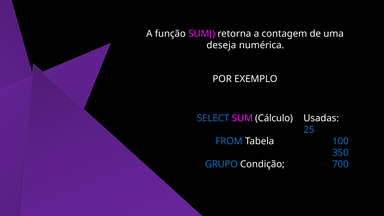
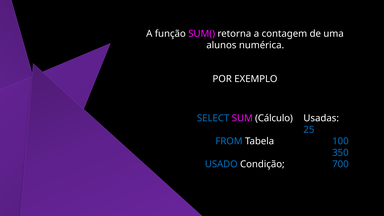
deseja: deseja -> alunos
GRUPO: GRUPO -> USADO
